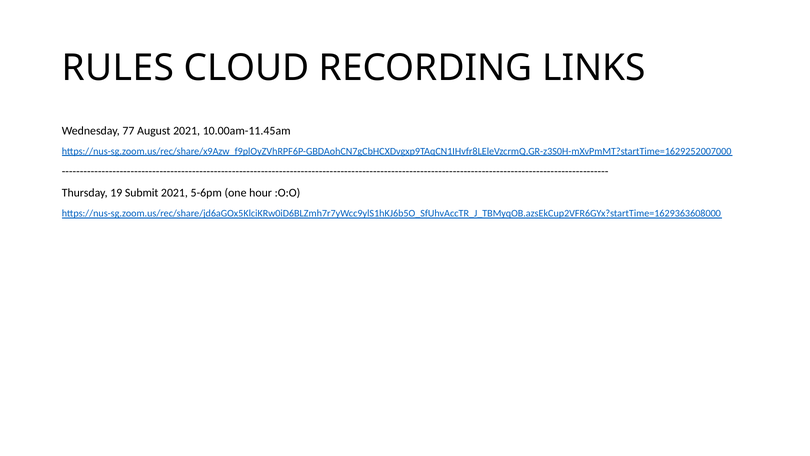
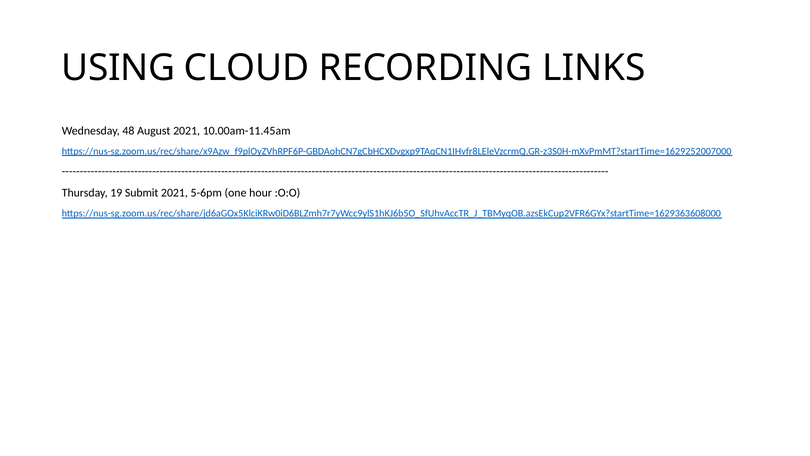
RULES: RULES -> USING
77: 77 -> 48
